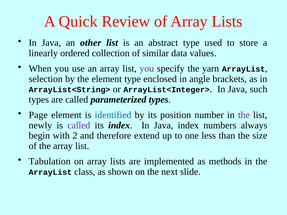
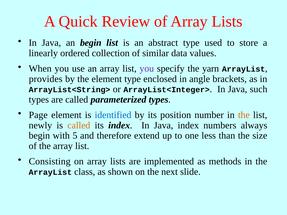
an other: other -> begin
selection: selection -> provides
the at (244, 115) colour: purple -> orange
called at (79, 125) colour: purple -> orange
2: 2 -> 5
Tabulation: Tabulation -> Consisting
